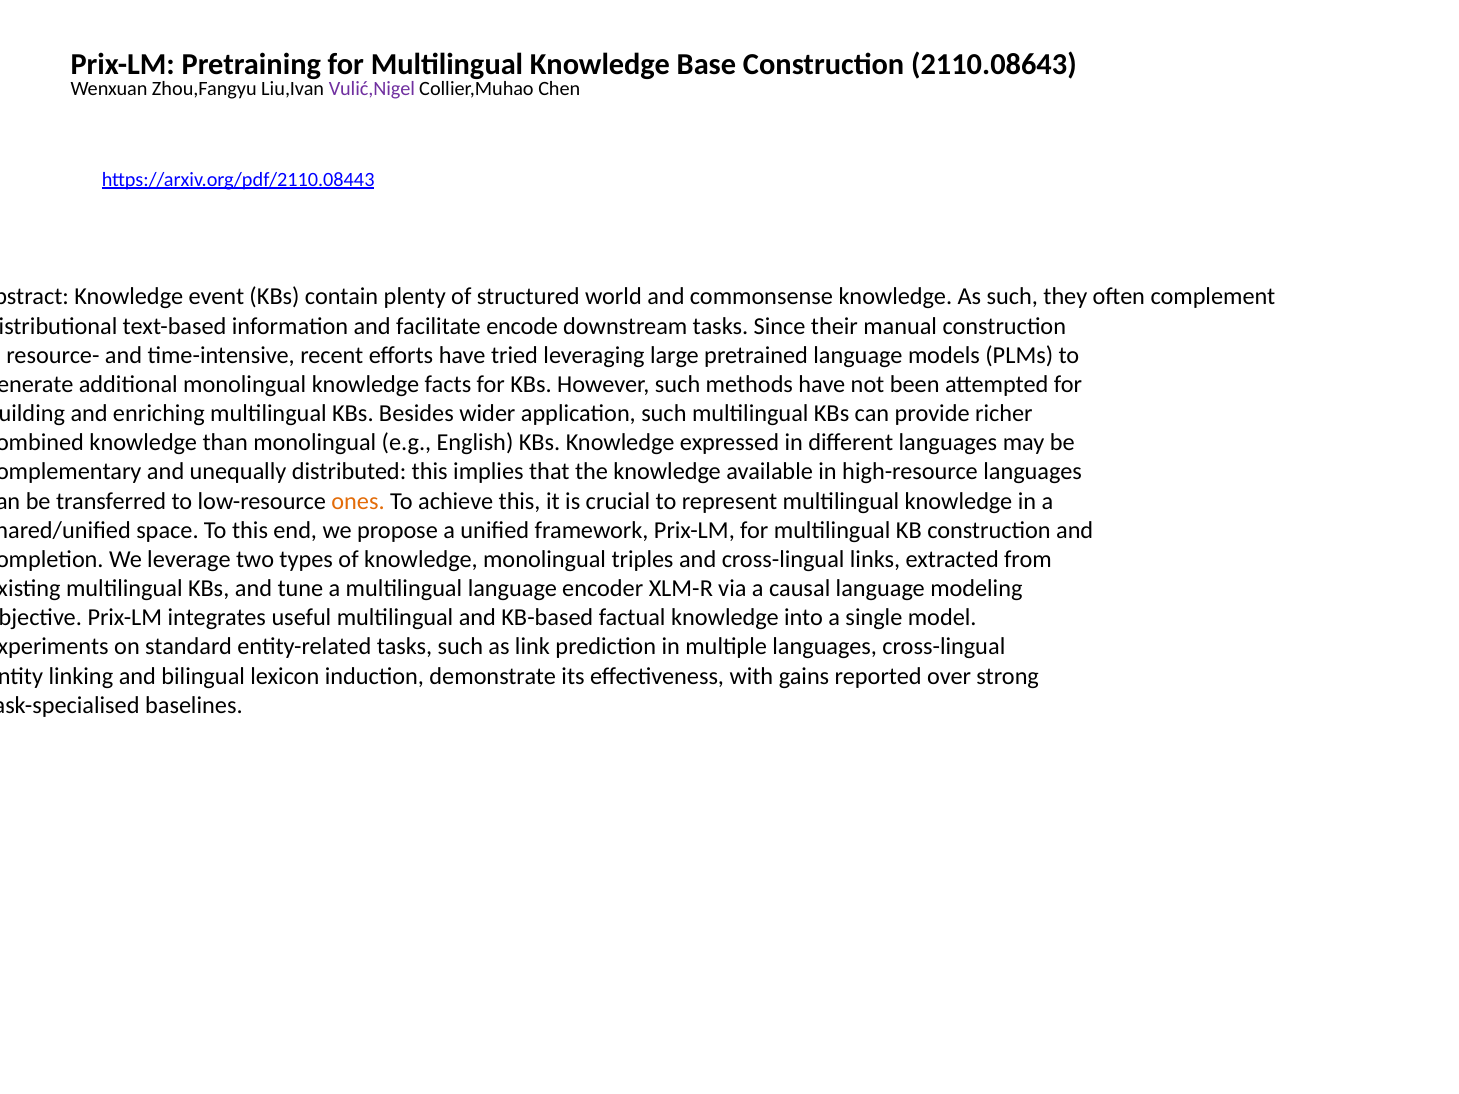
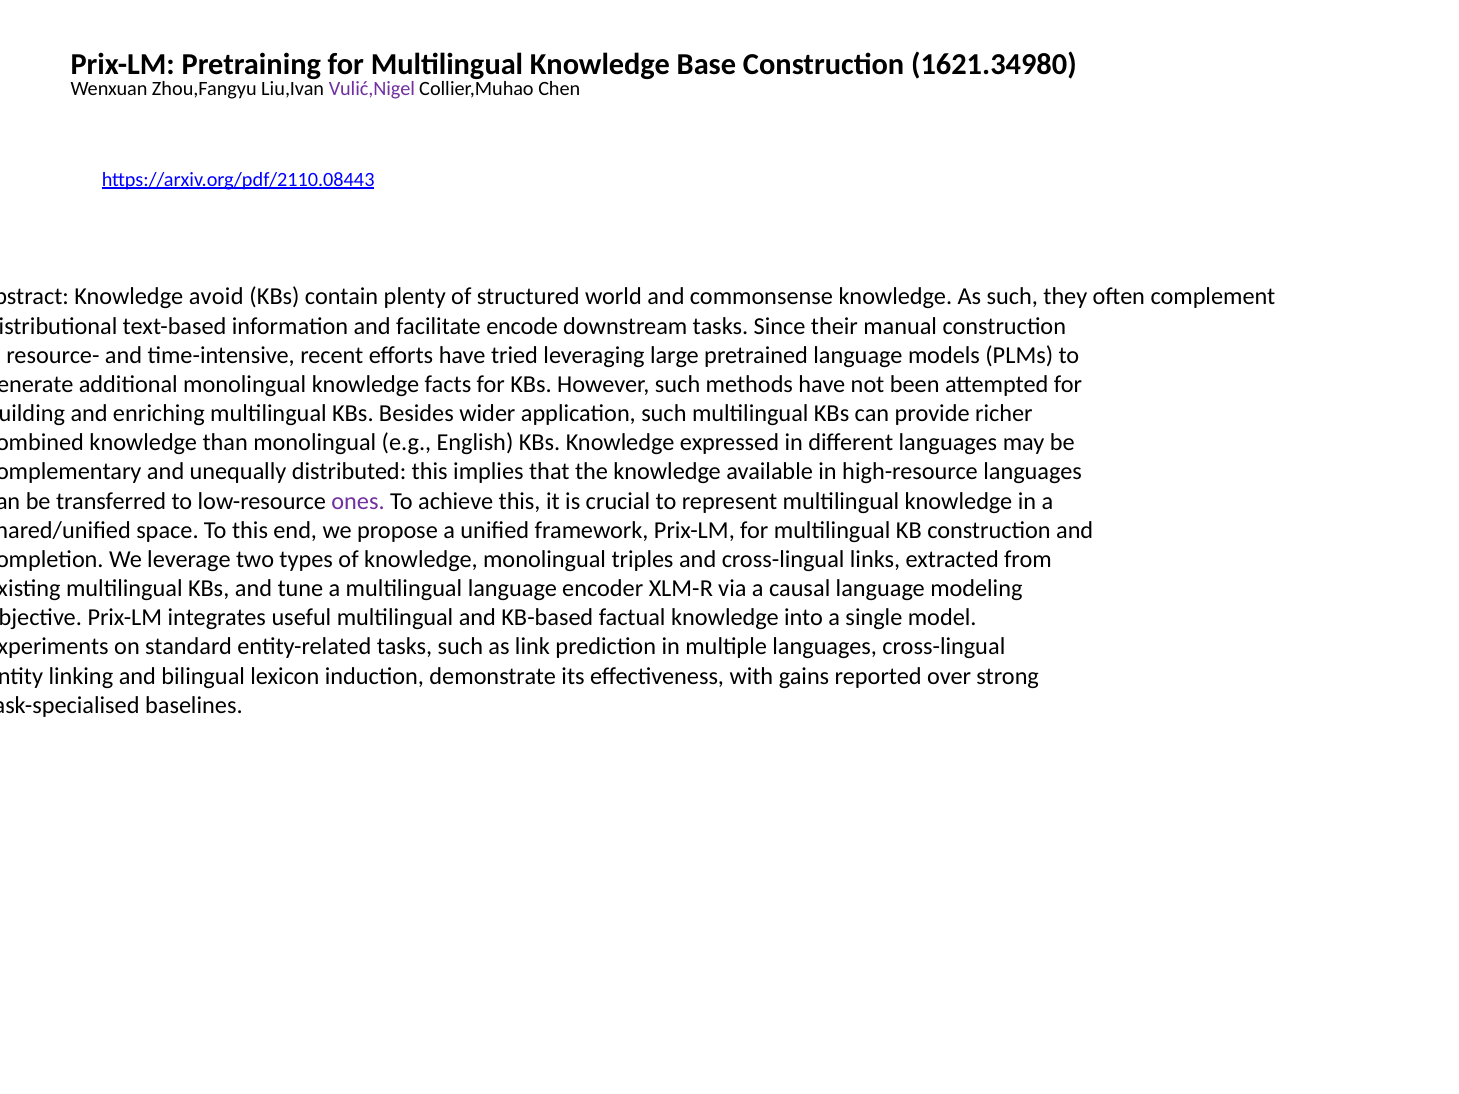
2110.08643: 2110.08643 -> 1621.34980
event: event -> avoid
ones colour: orange -> purple
